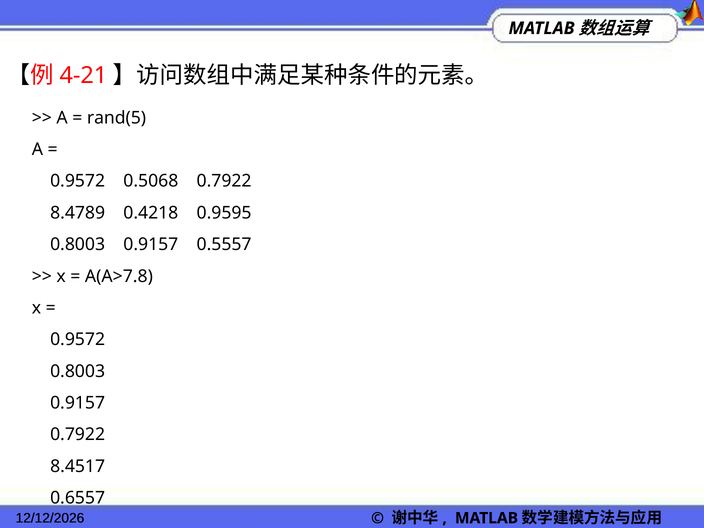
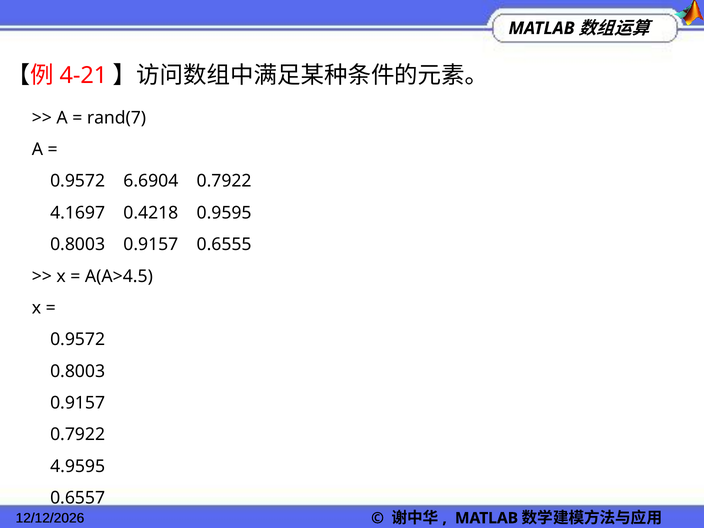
rand(5: rand(5 -> rand(7
0.5068: 0.5068 -> 6.6904
8.4789: 8.4789 -> 4.1697
0.5557: 0.5557 -> 0.6555
A(A>7.8: A(A>7.8 -> A(A>4.5
8.4517: 8.4517 -> 4.9595
